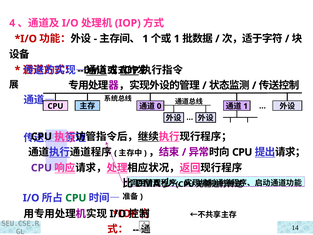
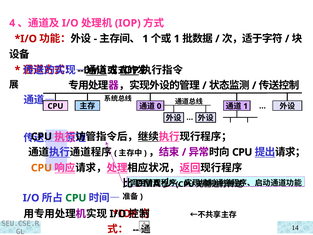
CPU at (41, 168) colour: purple -> orange
